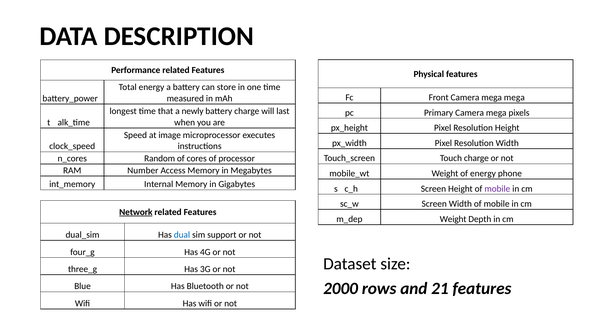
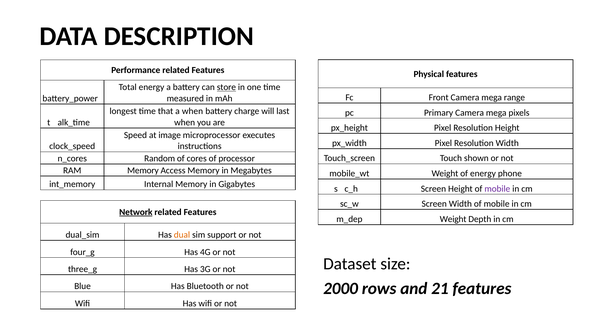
store underline: none -> present
mega mega: mega -> range
a newly: newly -> when
Touch charge: charge -> shown
RAM Number: Number -> Memory
dual colour: blue -> orange
